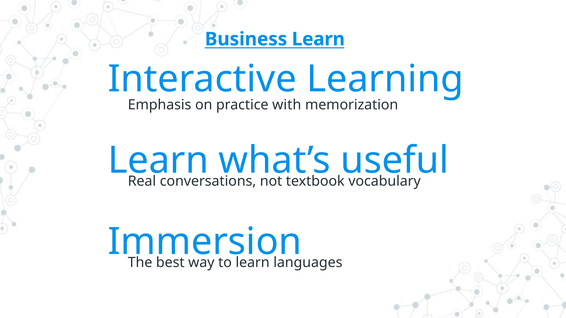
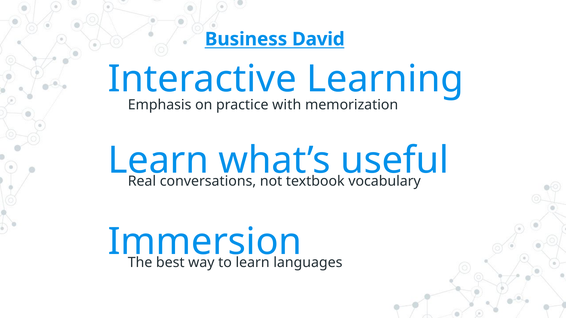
Business Learn: Learn -> David
